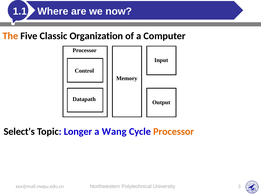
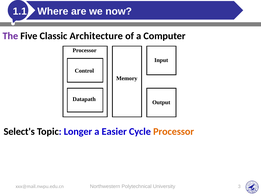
The colour: orange -> purple
Organization: Organization -> Architecture
Wang: Wang -> Easier
